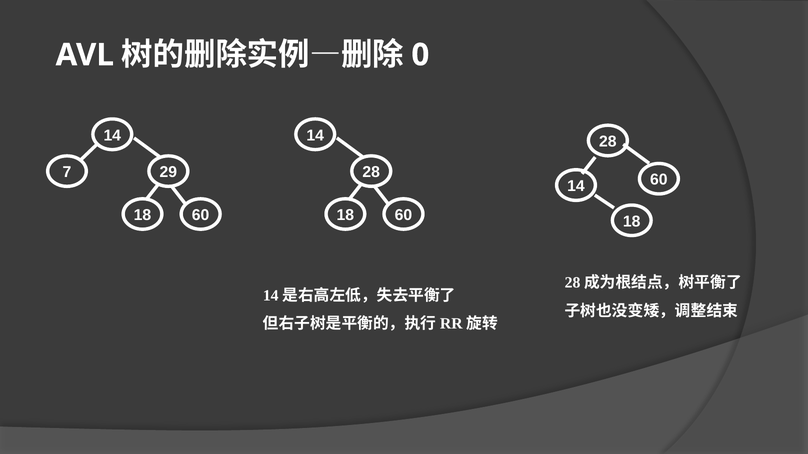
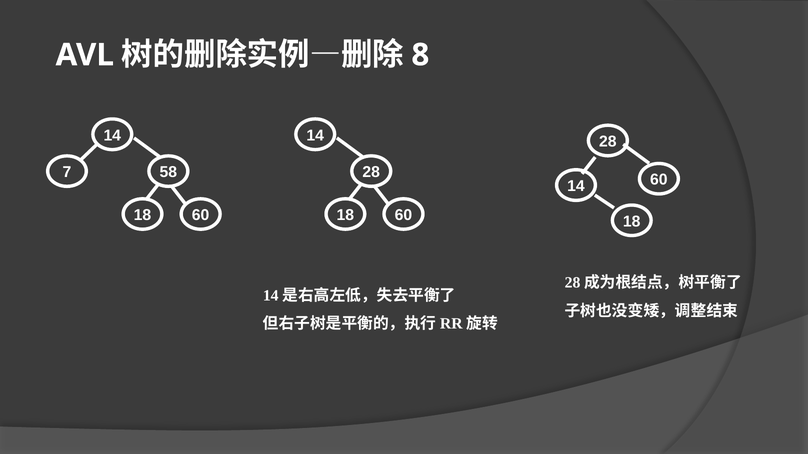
0: 0 -> 8
29: 29 -> 58
